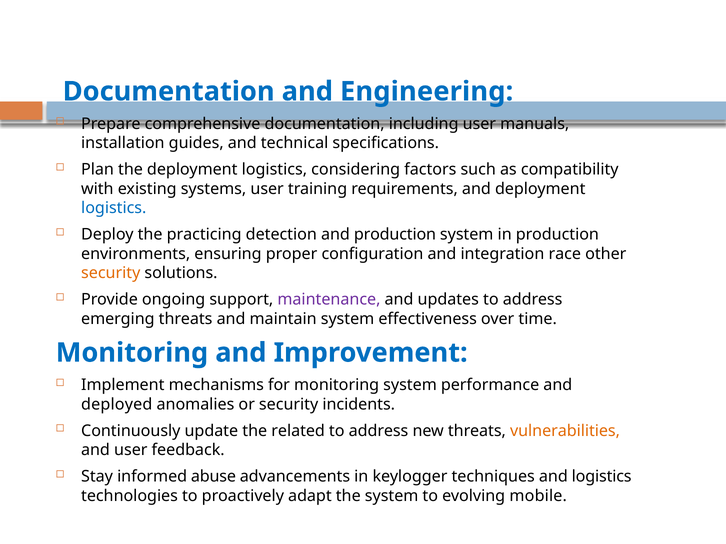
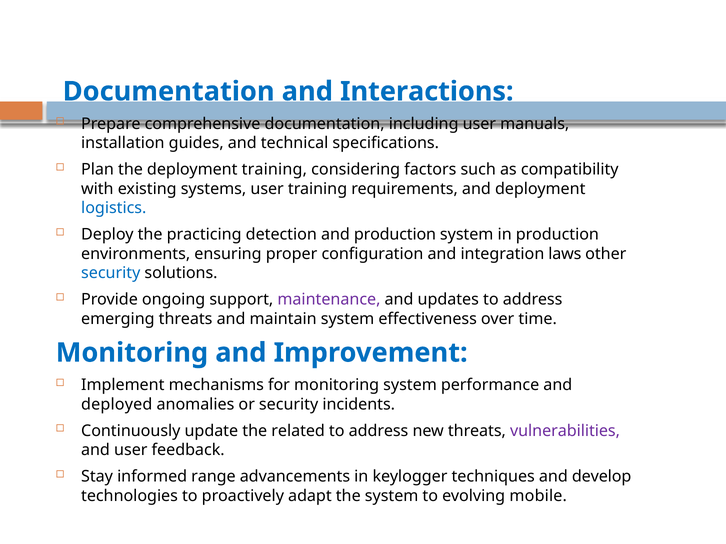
Engineering: Engineering -> Interactions
the deployment logistics: logistics -> training
race: race -> laws
security at (111, 273) colour: orange -> blue
vulnerabilities colour: orange -> purple
abuse: abuse -> range
and logistics: logistics -> develop
